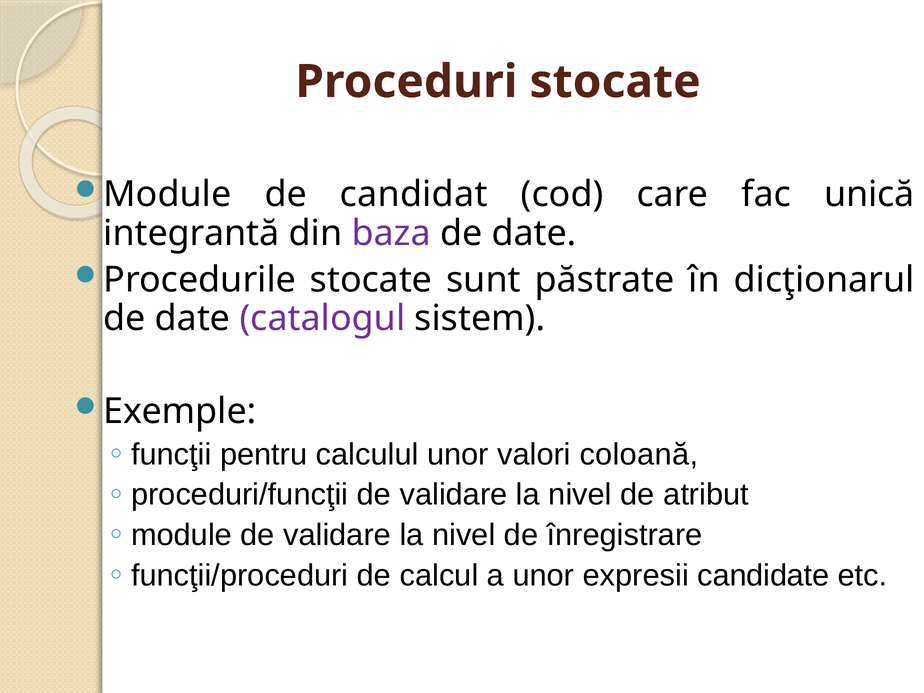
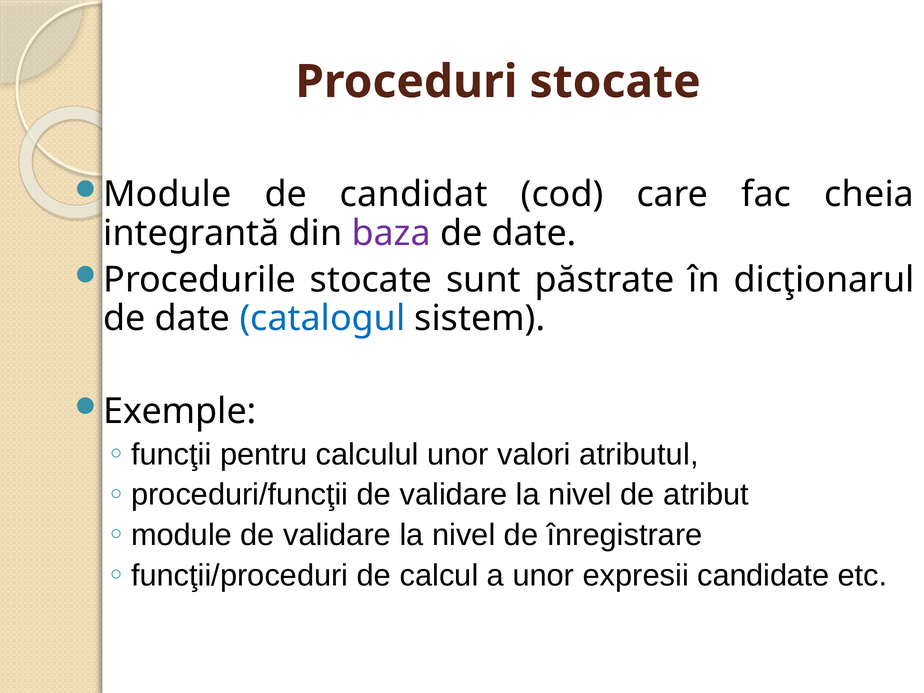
unică: unică -> cheia
catalogul colour: purple -> blue
coloană: coloană -> atributul
